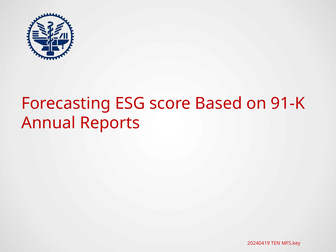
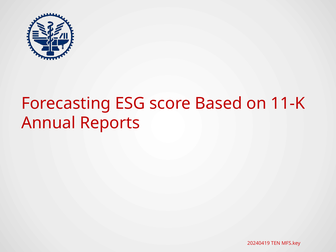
91-K: 91-K -> 11-K
